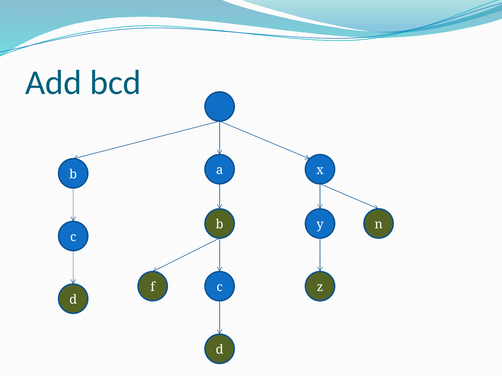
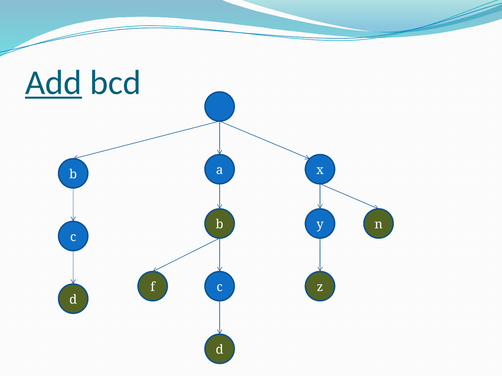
Add underline: none -> present
